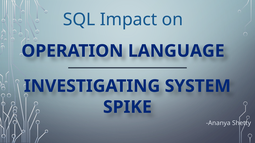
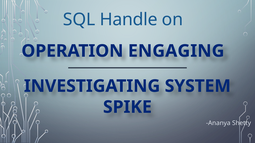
Impact: Impact -> Handle
LANGUAGE: LANGUAGE -> ENGAGING
